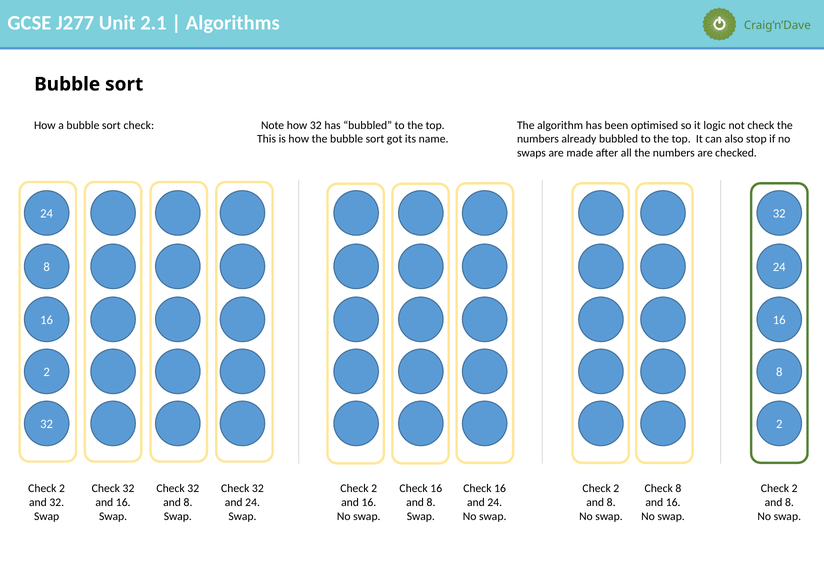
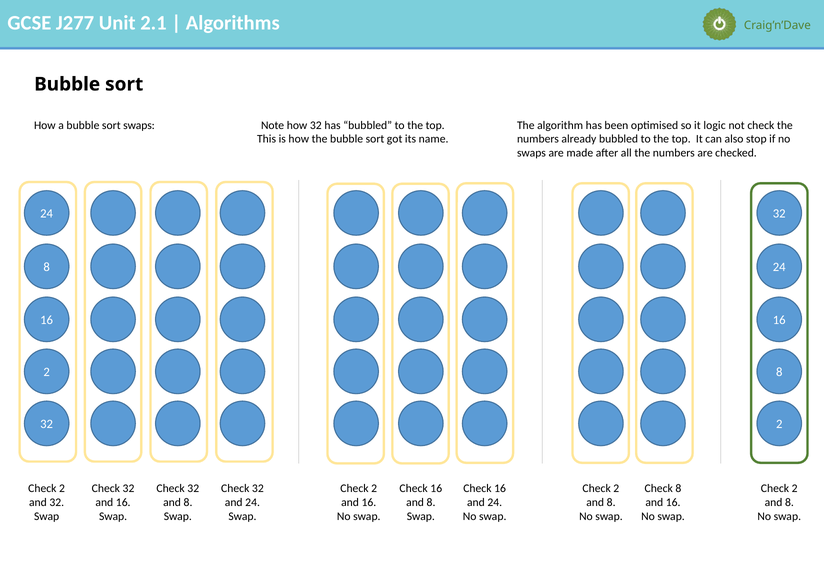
sort check: check -> swaps
